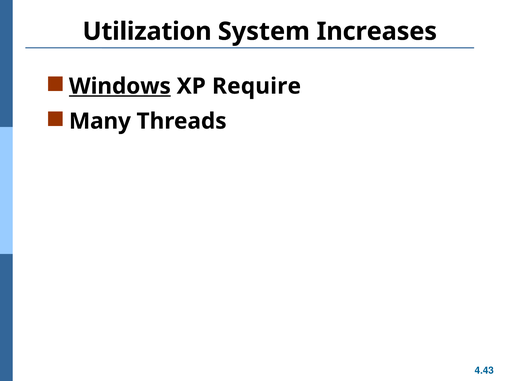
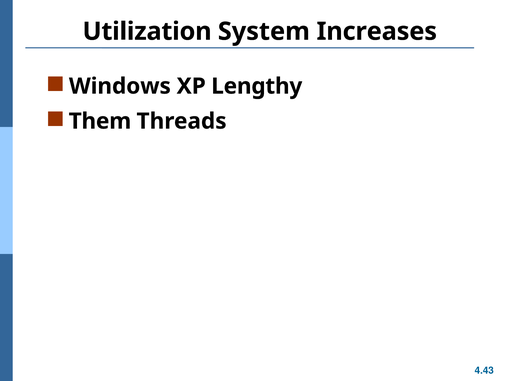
Windows underline: present -> none
Require: Require -> Lengthy
Many: Many -> Them
